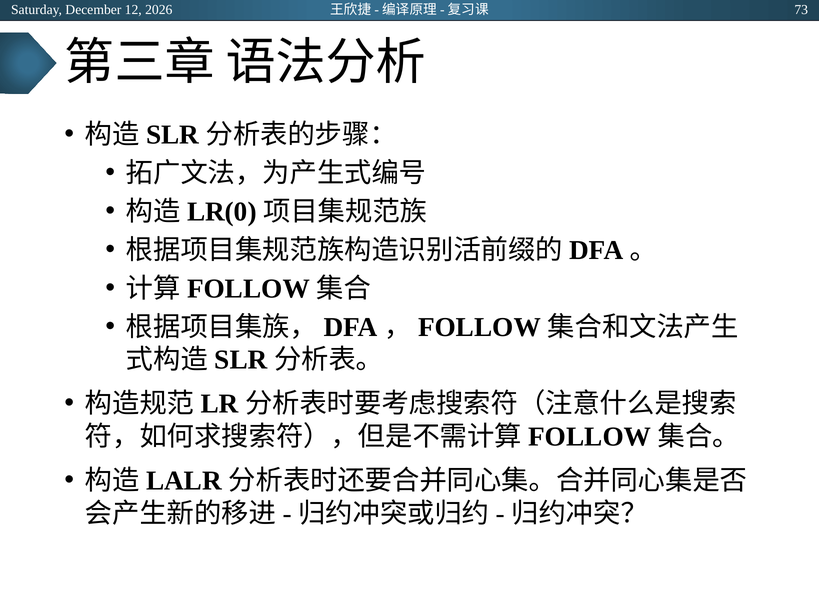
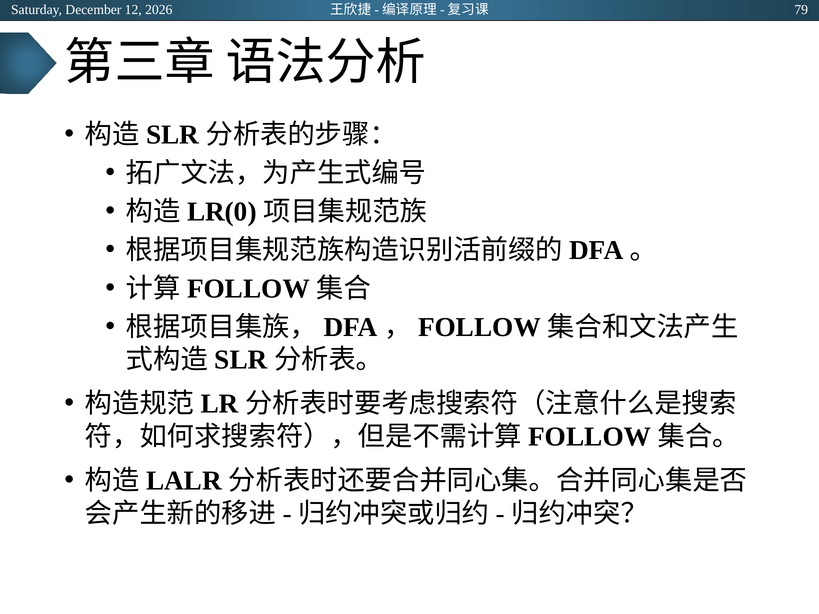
73: 73 -> 79
